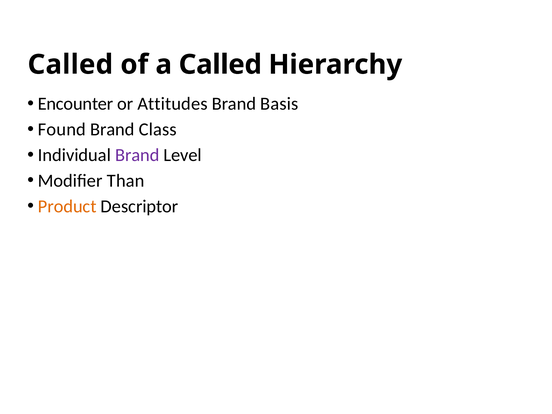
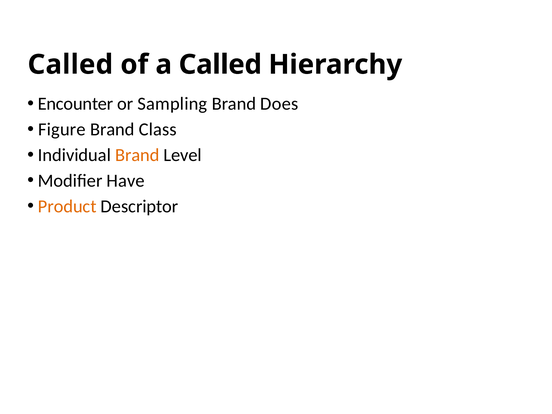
Attitudes: Attitudes -> Sampling
Basis: Basis -> Does
Found: Found -> Figure
Brand at (137, 155) colour: purple -> orange
Than: Than -> Have
